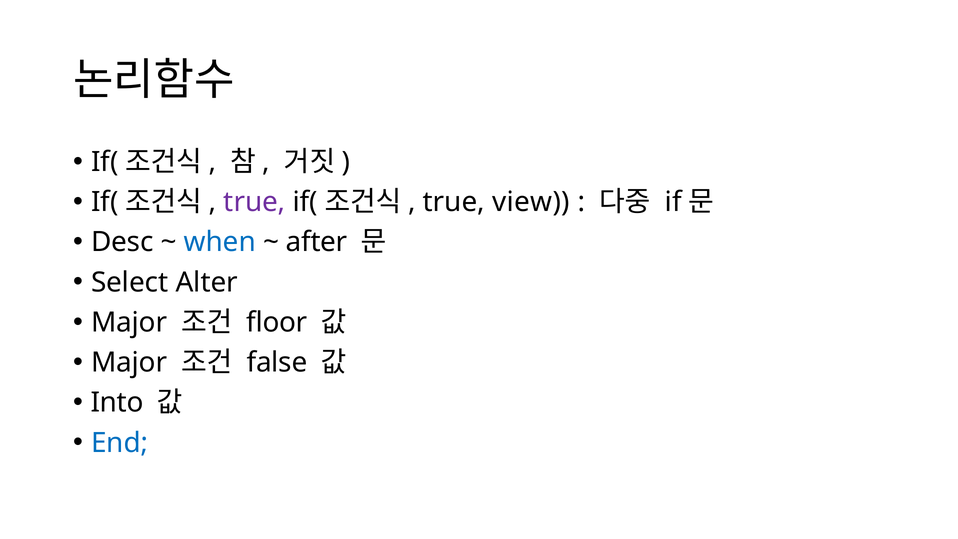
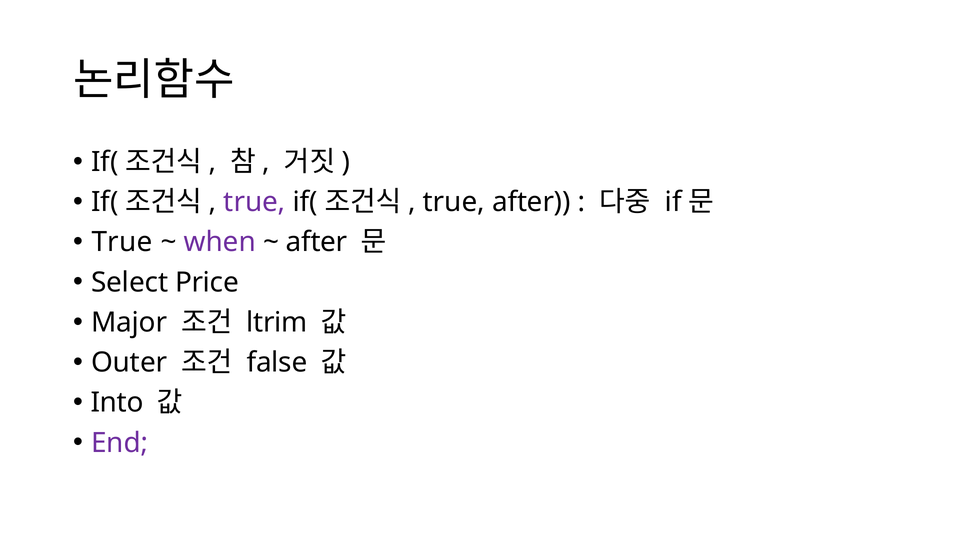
true view: view -> after
Desc at (122, 242): Desc -> True
when colour: blue -> purple
Alter: Alter -> Price
floor: floor -> ltrim
Major at (129, 362): Major -> Outer
End colour: blue -> purple
